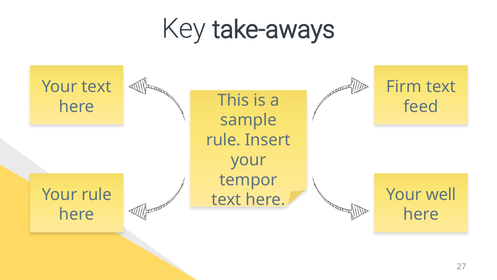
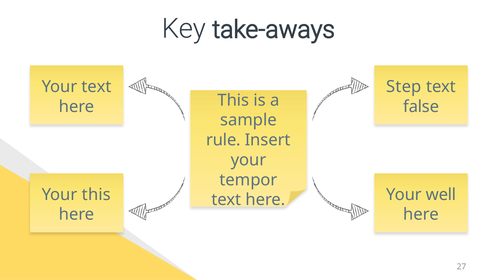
Firm: Firm -> Step
feed: feed -> false
Your rule: rule -> this
